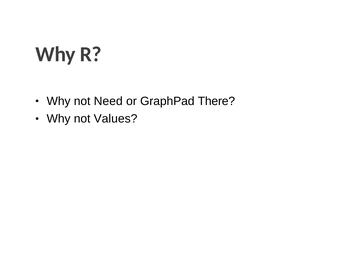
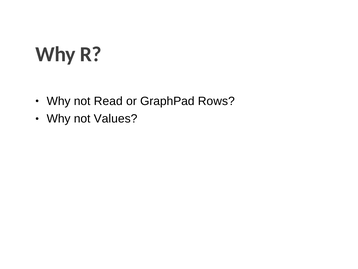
Need: Need -> Read
There: There -> Rows
